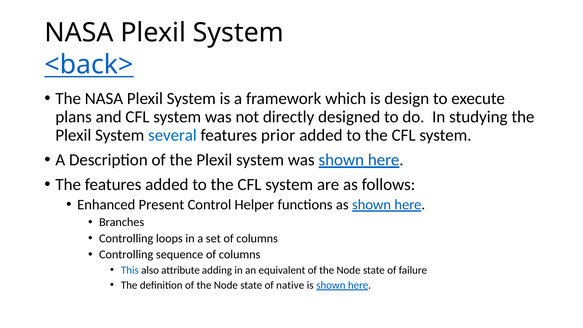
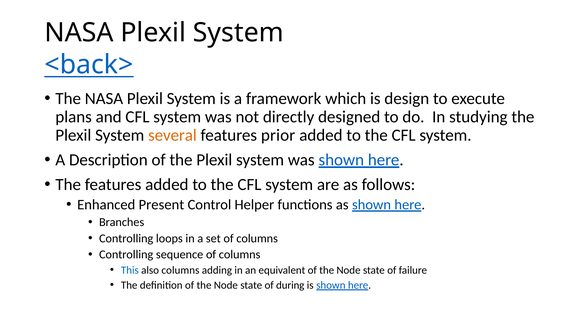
several colour: blue -> orange
also attribute: attribute -> columns
native: native -> during
